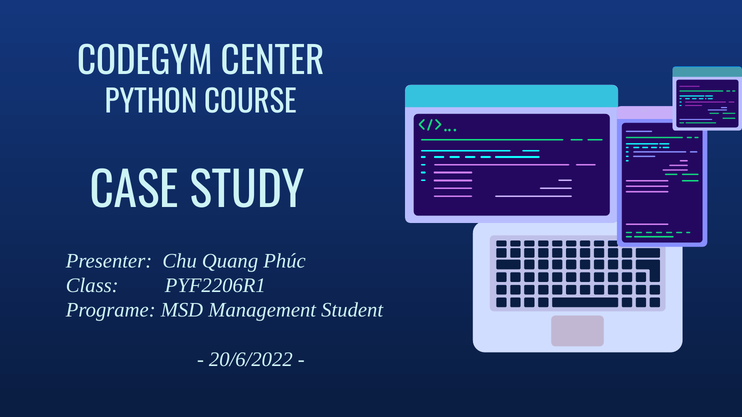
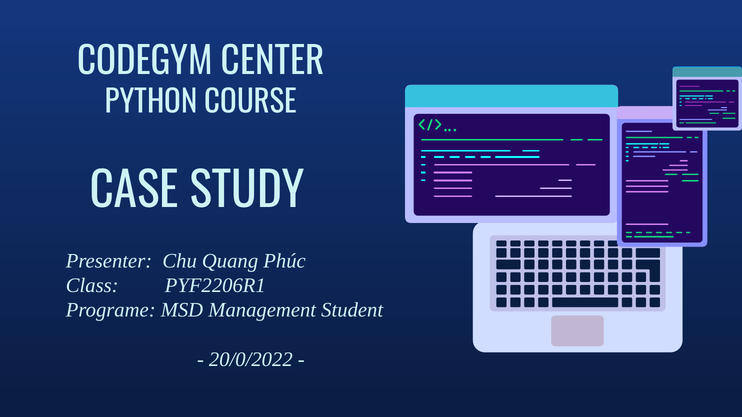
20/6/2022: 20/6/2022 -> 20/0/2022
